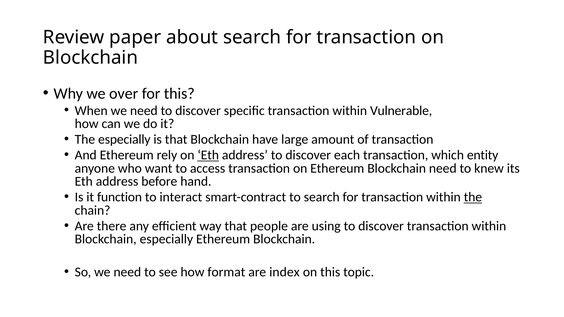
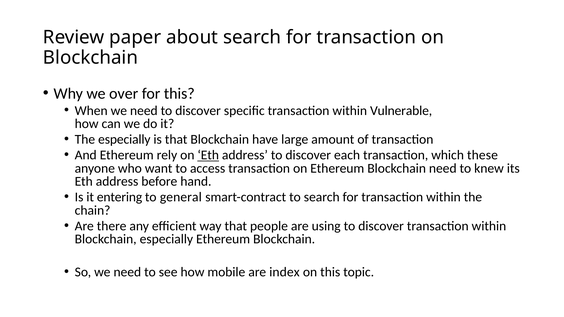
entity: entity -> these
function: function -> entering
interact: interact -> general
the at (473, 197) underline: present -> none
format: format -> mobile
